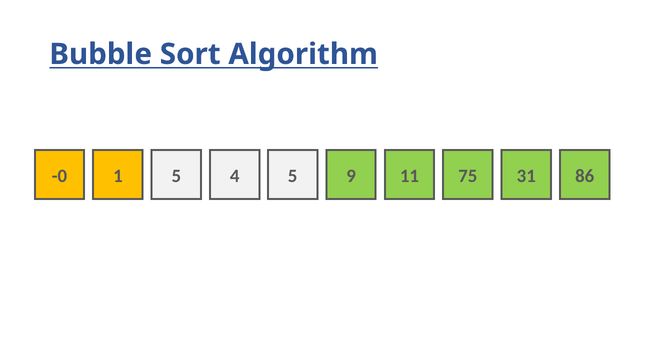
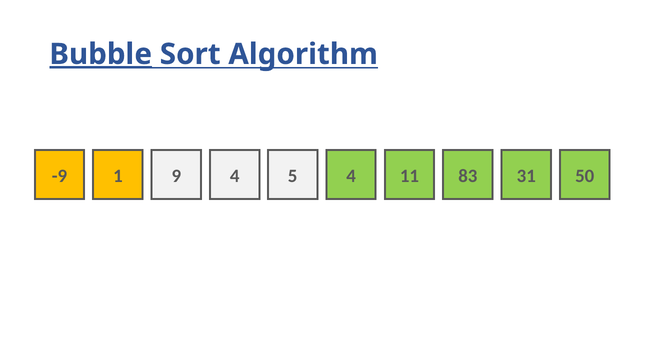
Bubble underline: none -> present
-0: -0 -> -9
1 5: 5 -> 9
5 9: 9 -> 4
75: 75 -> 83
86: 86 -> 50
